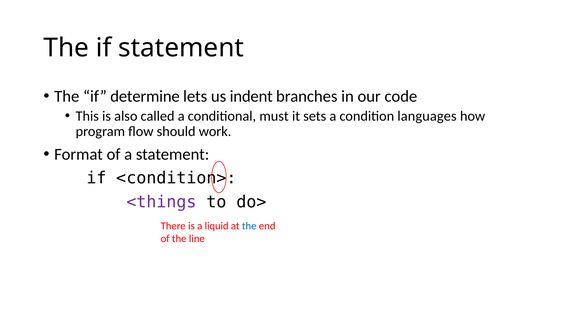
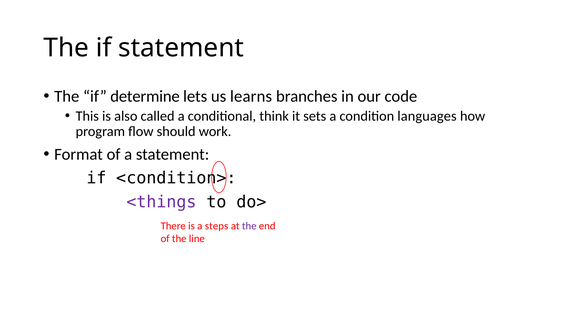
indent: indent -> learns
must: must -> think
liquid: liquid -> steps
the at (249, 226) colour: blue -> purple
